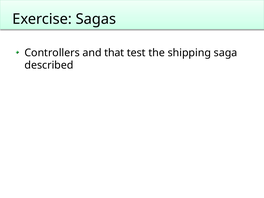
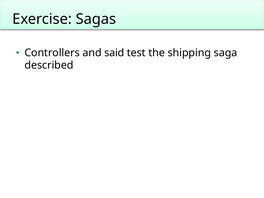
that: that -> said
